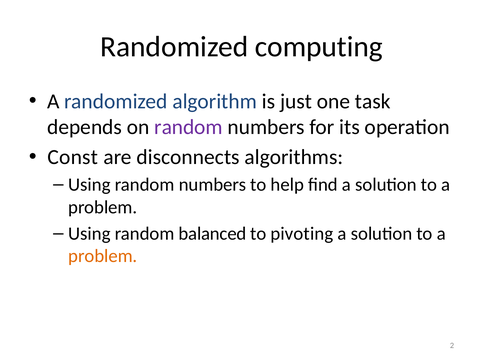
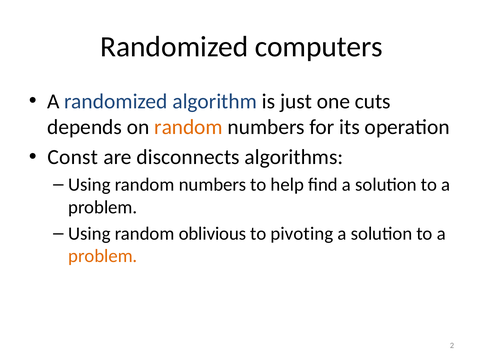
computing: computing -> computers
task: task -> cuts
random at (188, 127) colour: purple -> orange
balanced: balanced -> oblivious
